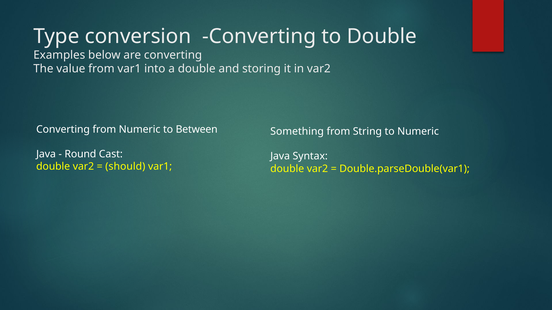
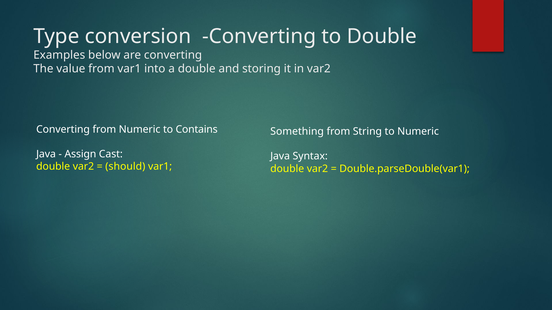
Between: Between -> Contains
Round: Round -> Assign
